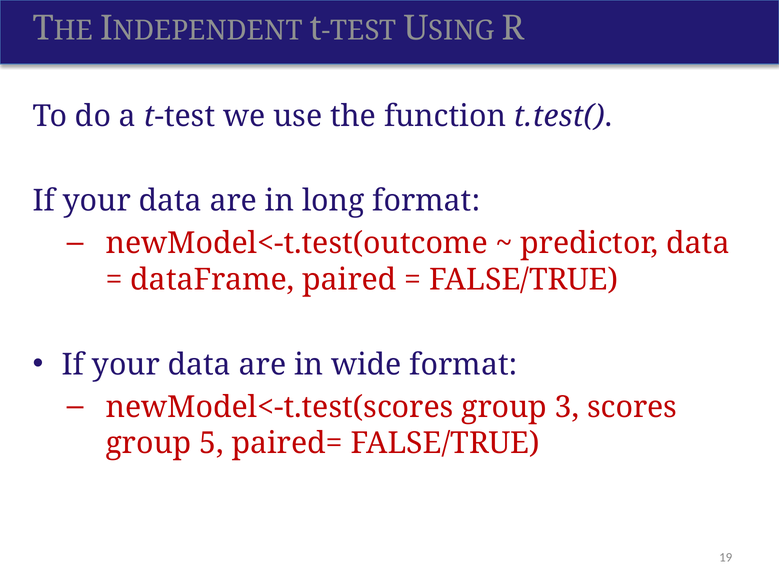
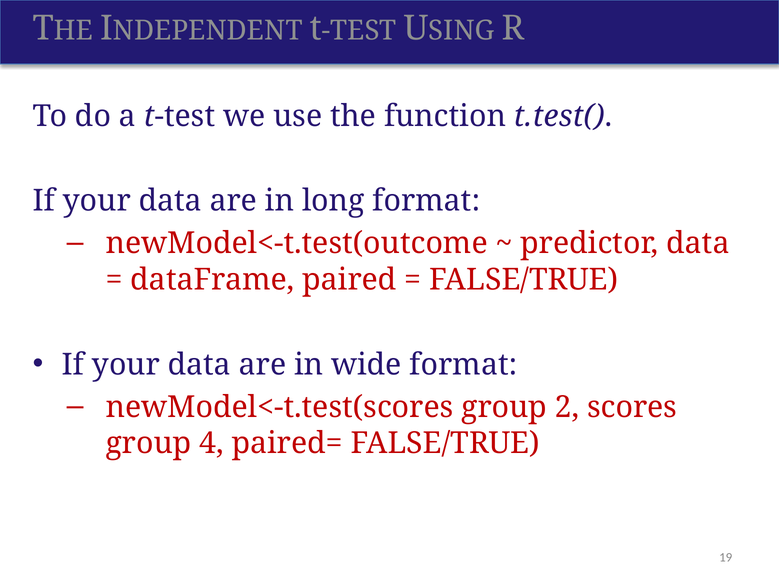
3: 3 -> 2
5: 5 -> 4
